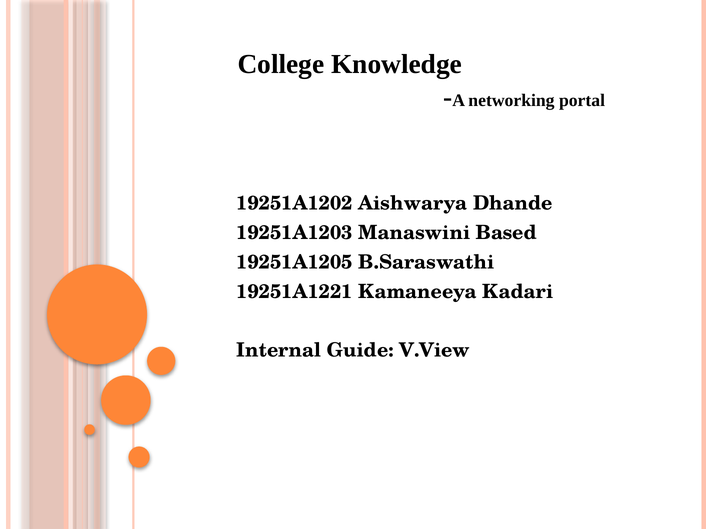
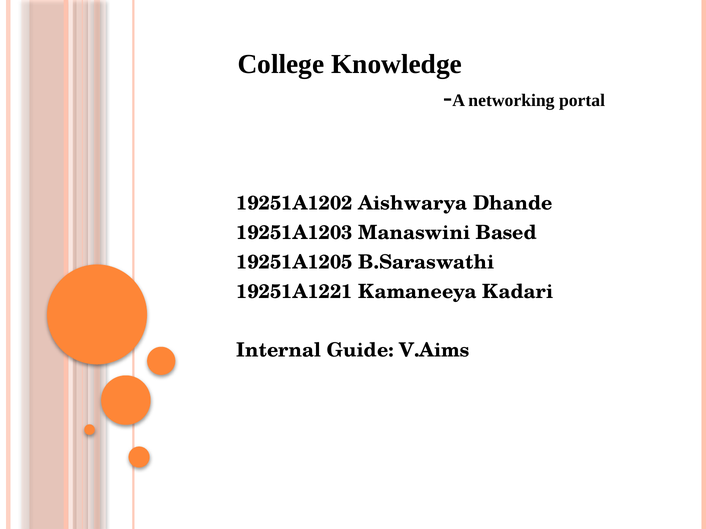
V.View: V.View -> V.Aims
